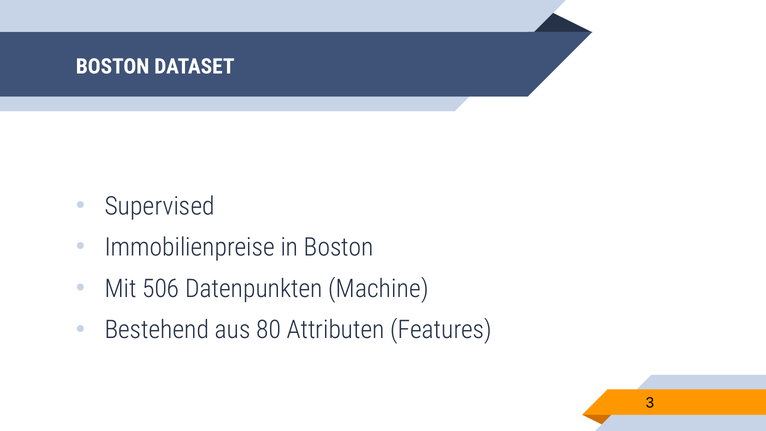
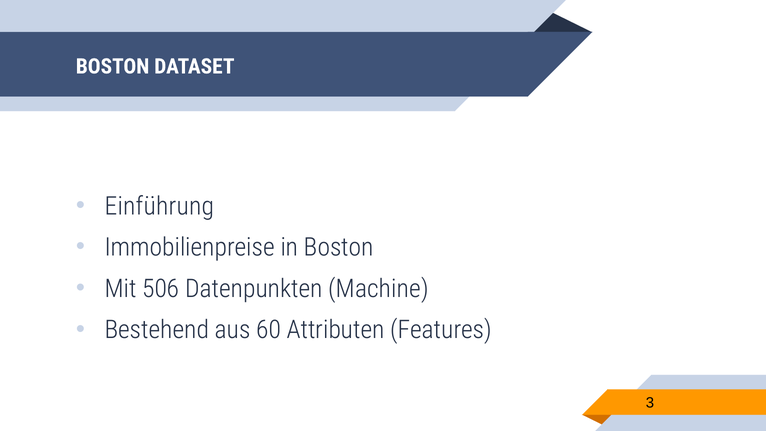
Supervised: Supervised -> Einführung
80: 80 -> 60
